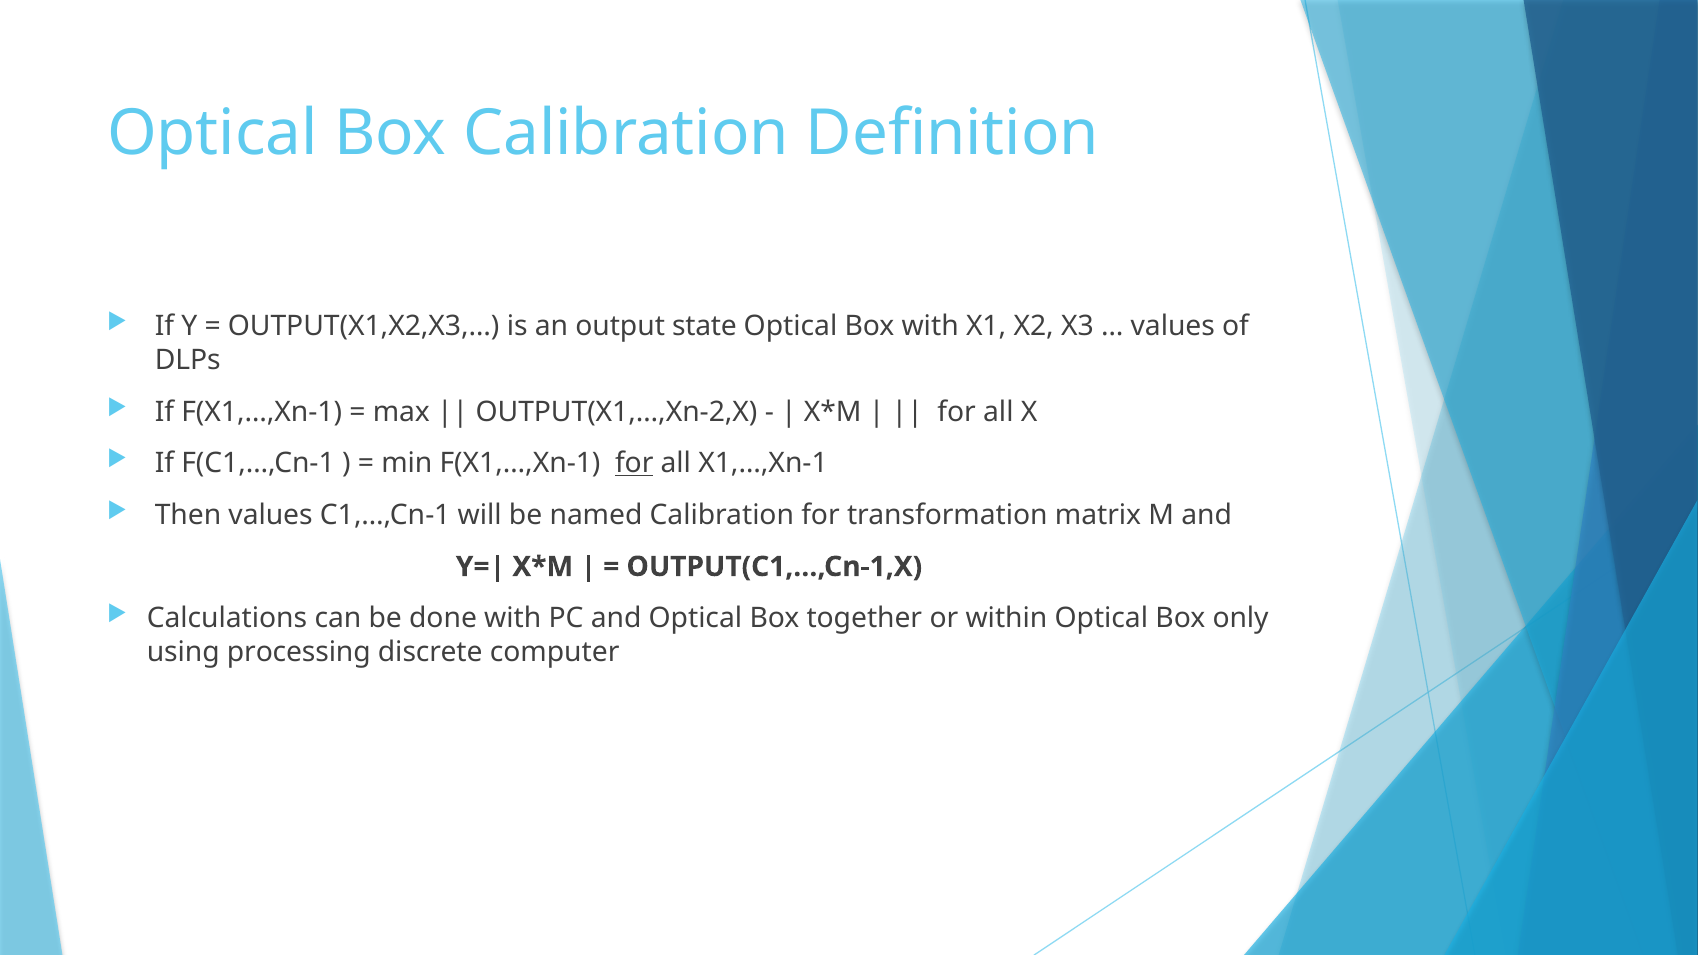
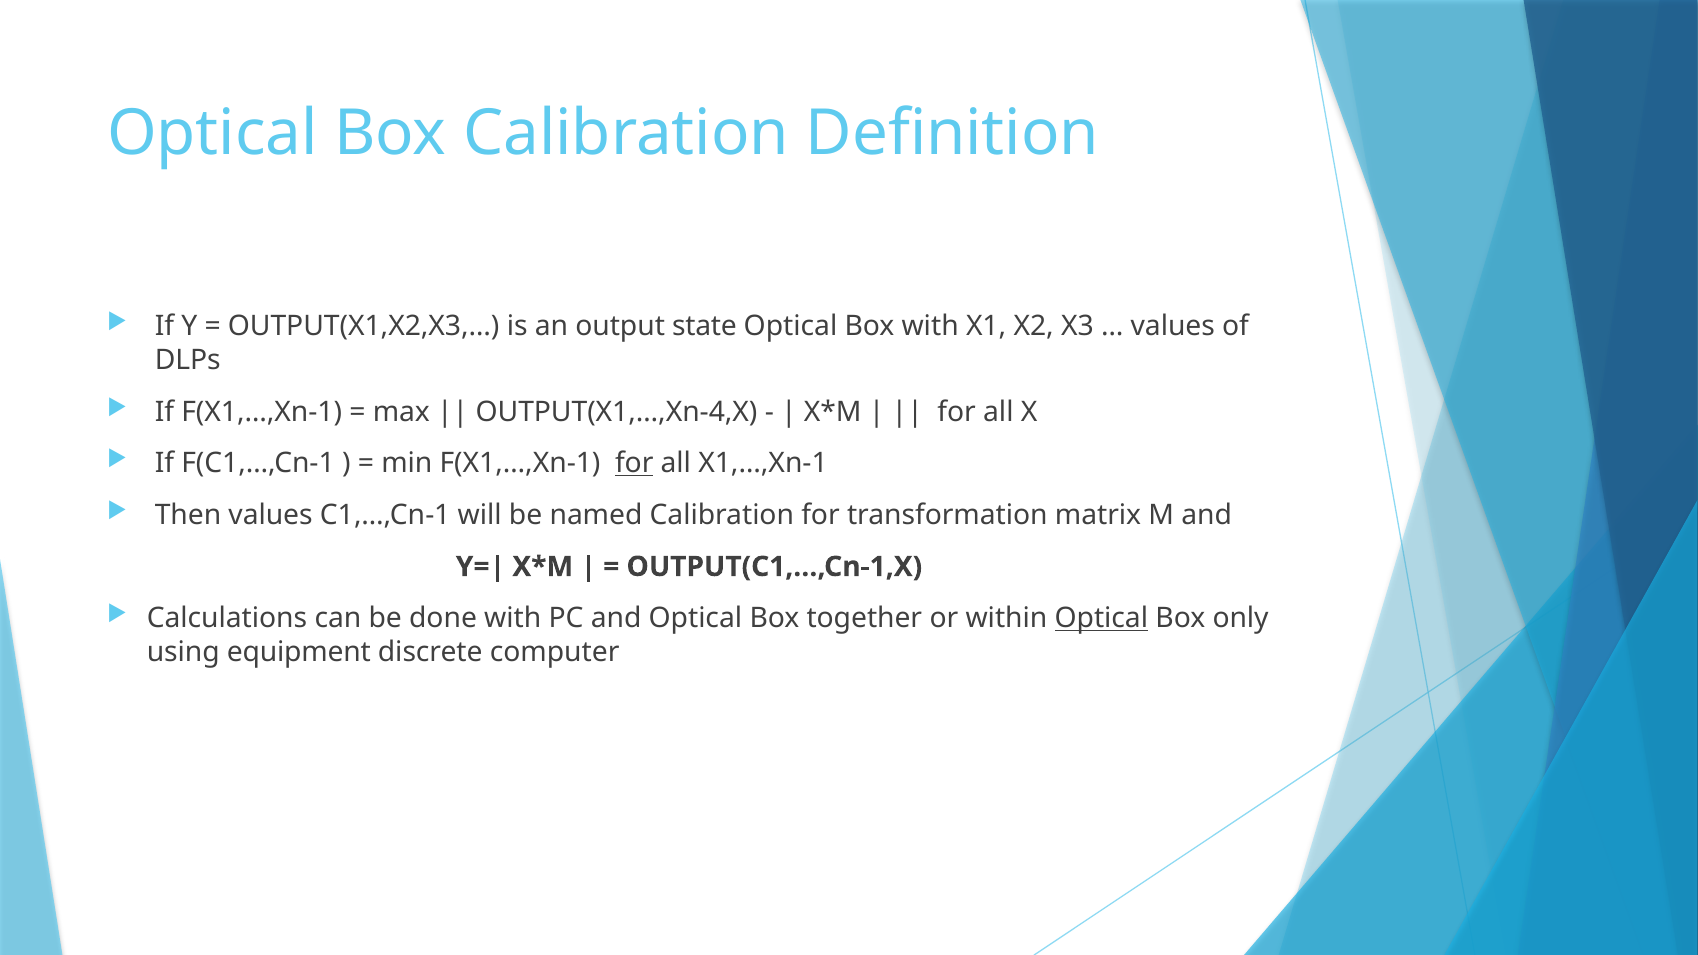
OUTPUT(X1,…,Xn-2,X: OUTPUT(X1,…,Xn-2,X -> OUTPUT(X1,…,Xn-4,X
Optical at (1101, 618) underline: none -> present
processing: processing -> equipment
